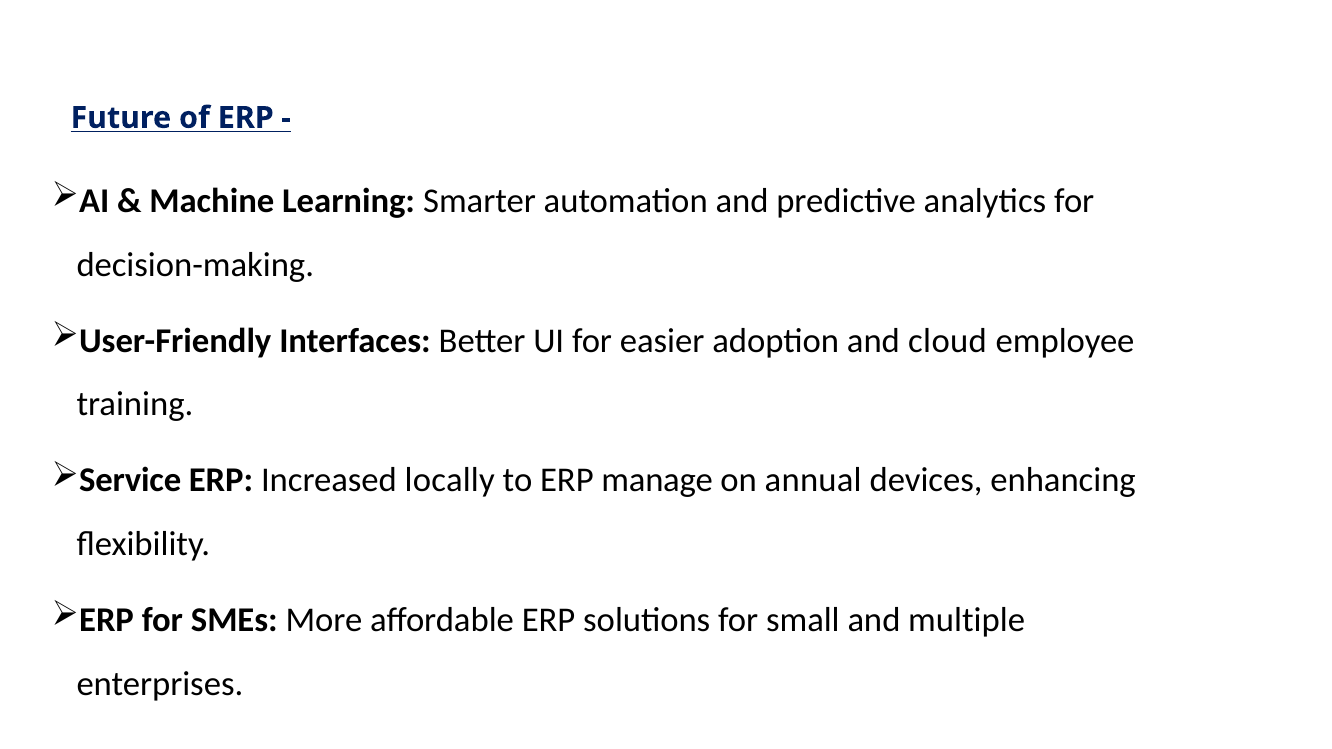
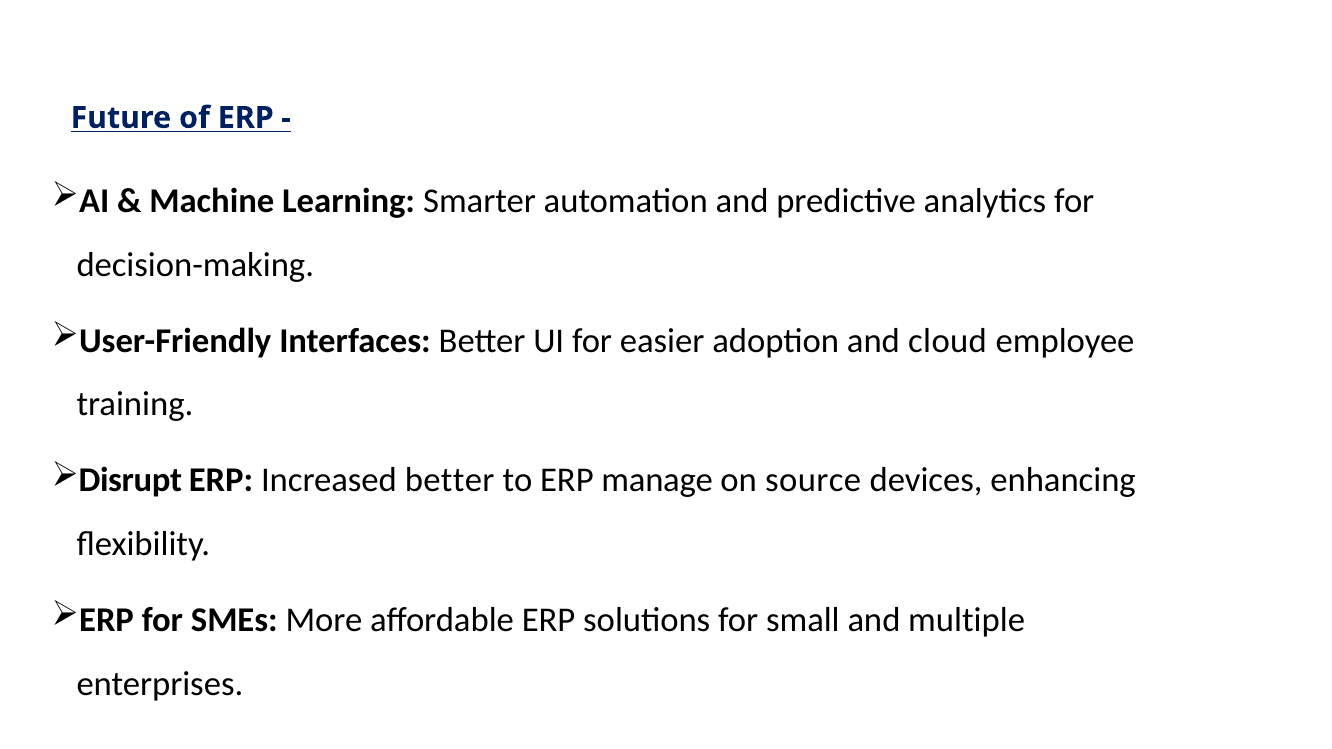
Service: Service -> Disrupt
Increased locally: locally -> better
annual: annual -> source
